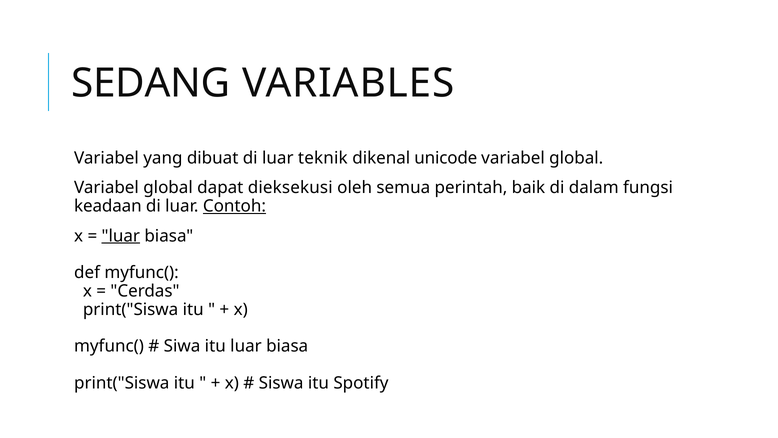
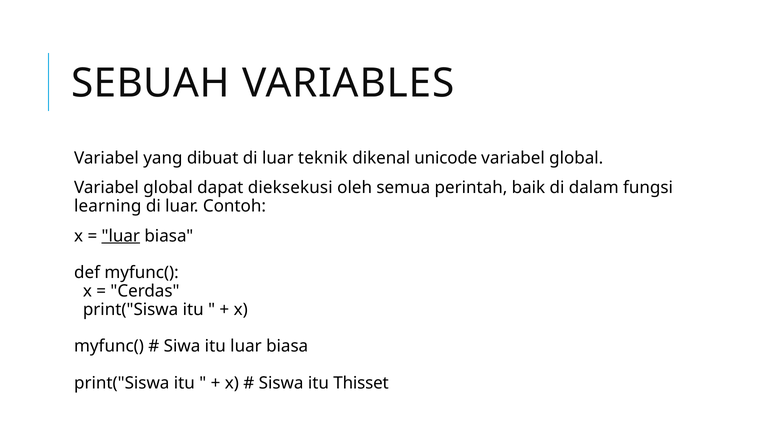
SEDANG: SEDANG -> SEBUAH
keadaan: keadaan -> learning
Contoh underline: present -> none
Spotify: Spotify -> Thisset
